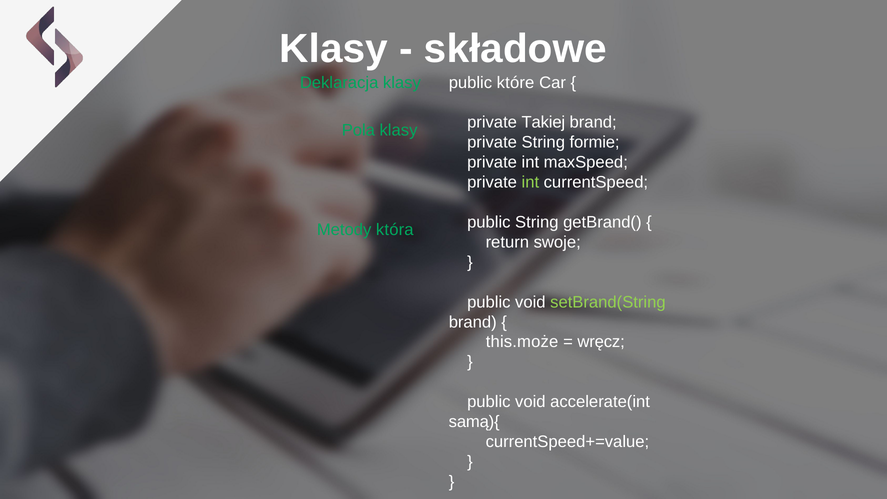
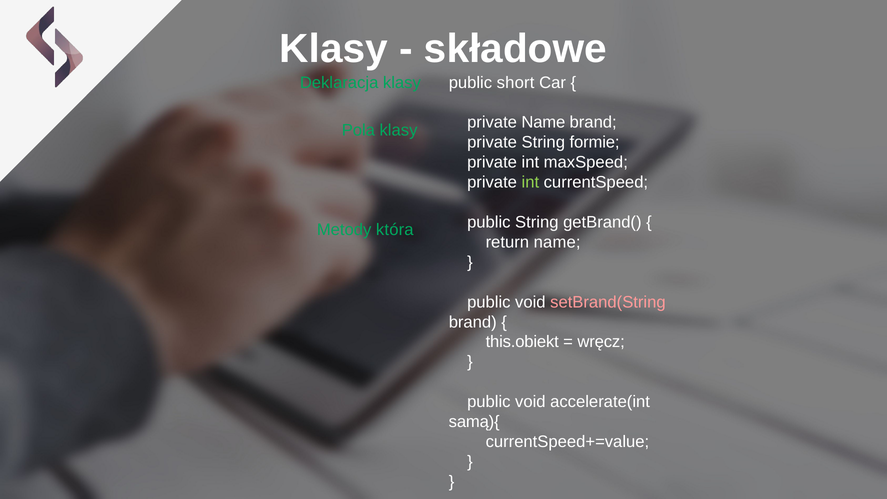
które: które -> short
private Takiej: Takiej -> Name
return swoje: swoje -> name
setBrand(String colour: light green -> pink
this.może: this.może -> this.obiekt
